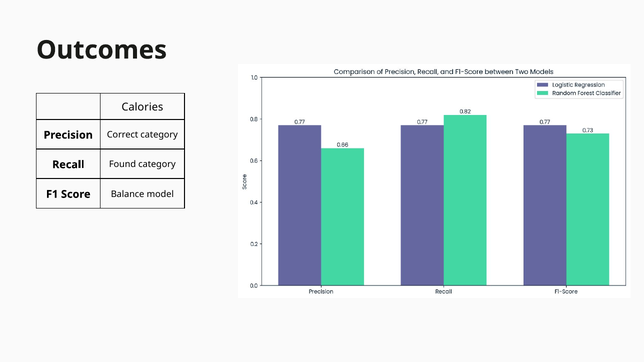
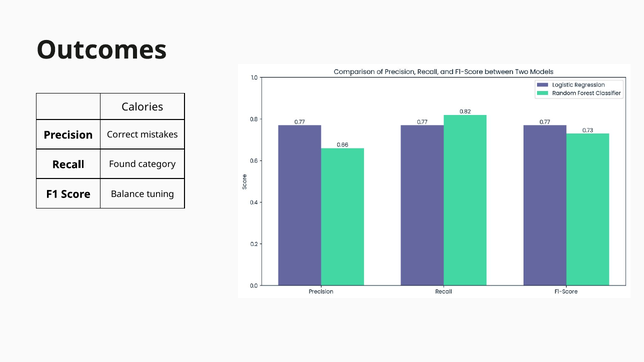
Correct category: category -> mistakes
model: model -> tuning
